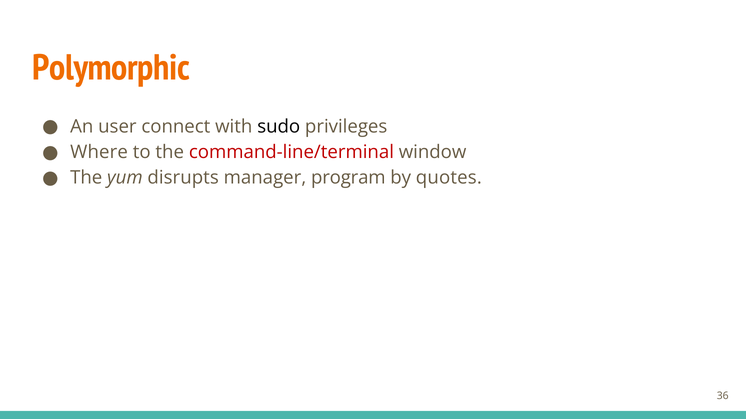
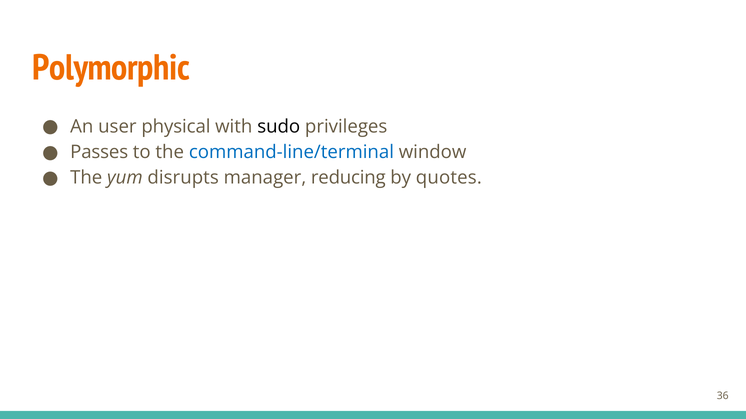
connect: connect -> physical
Where: Where -> Passes
command-line/terminal colour: red -> blue
program: program -> reducing
